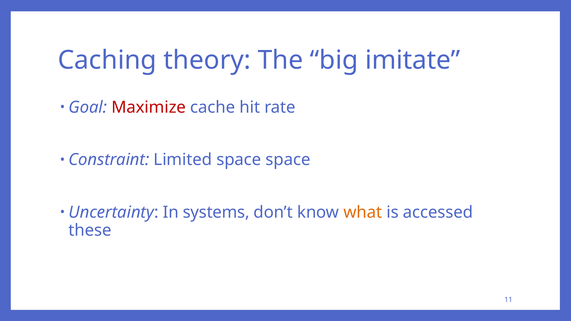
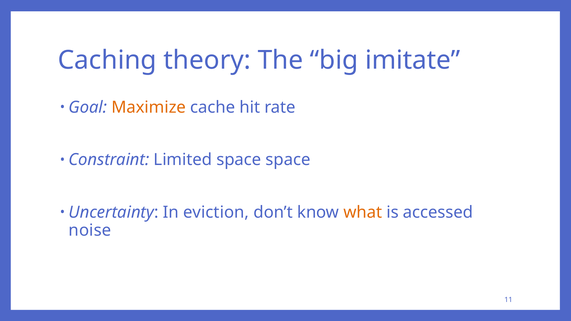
Maximize colour: red -> orange
systems: systems -> eviction
these: these -> noise
